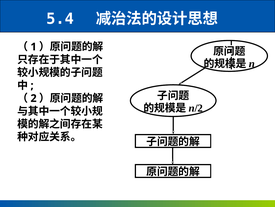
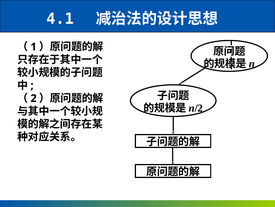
5.4: 5.4 -> 4.1
